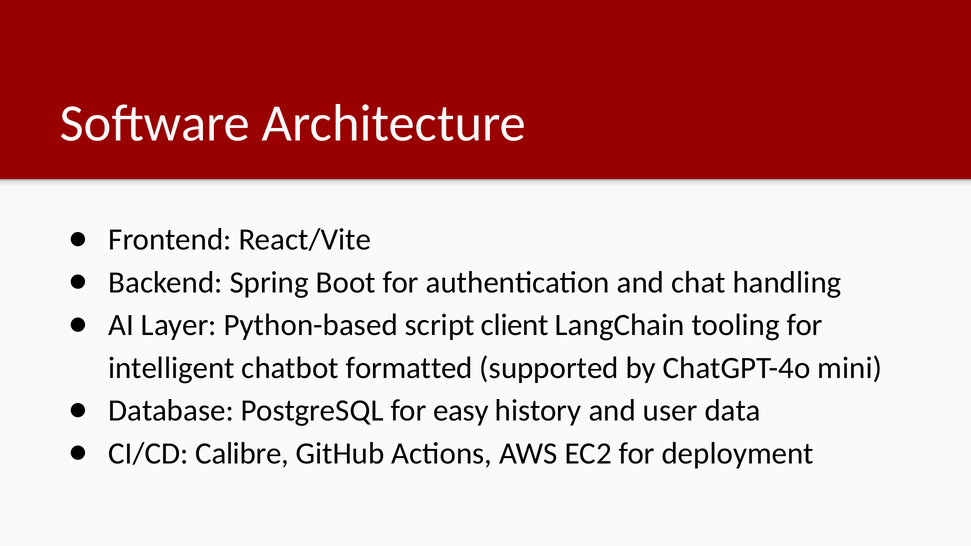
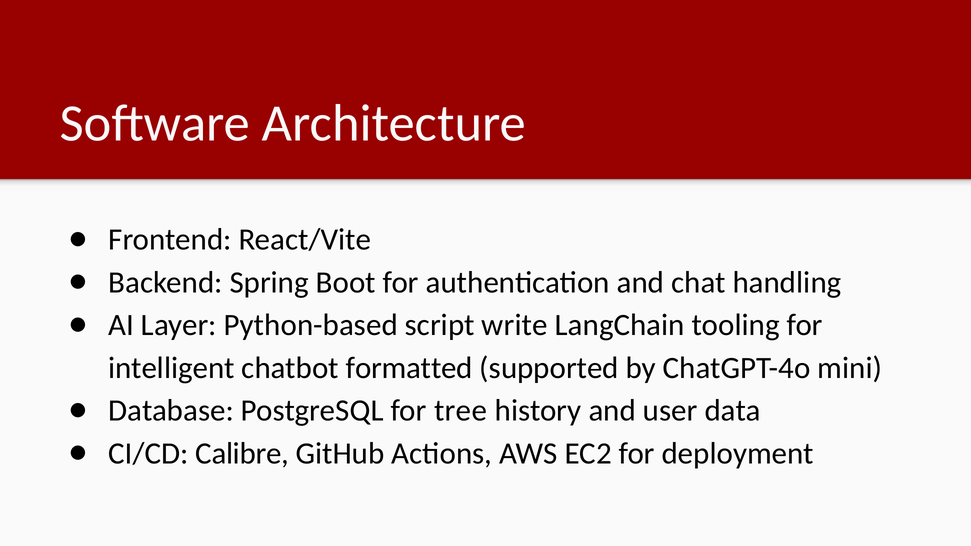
client: client -> write
easy: easy -> tree
